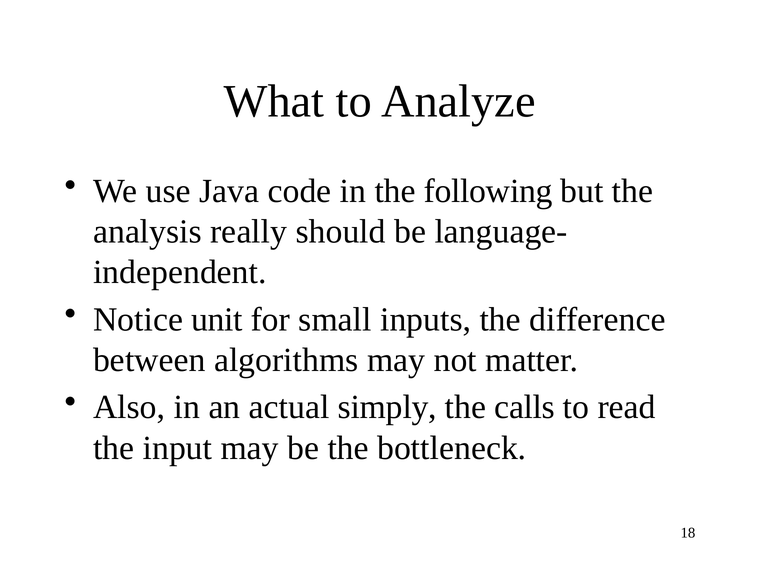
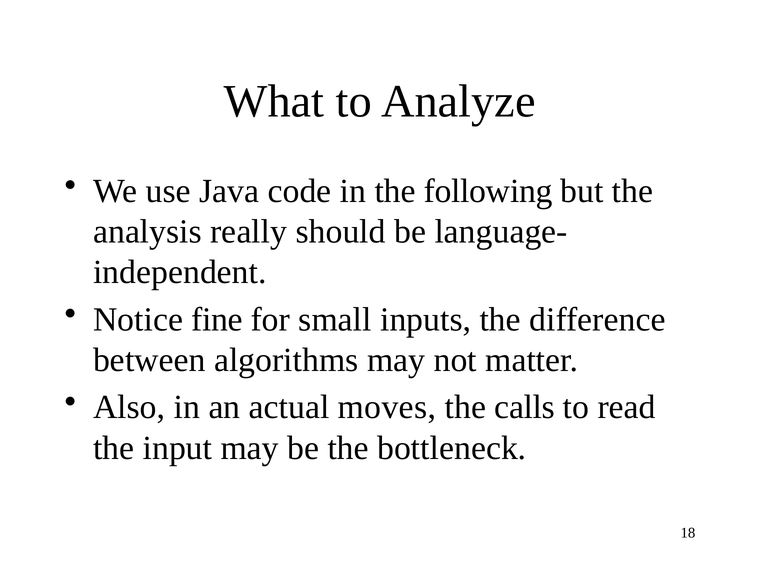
unit: unit -> fine
simply: simply -> moves
